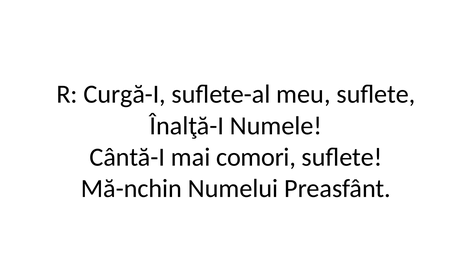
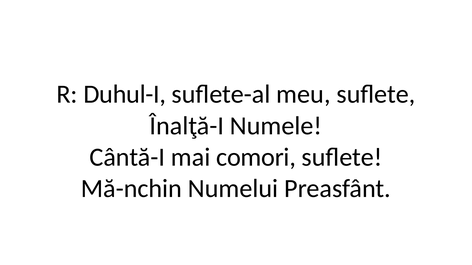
Curgă-I: Curgă-I -> Duhul-I
